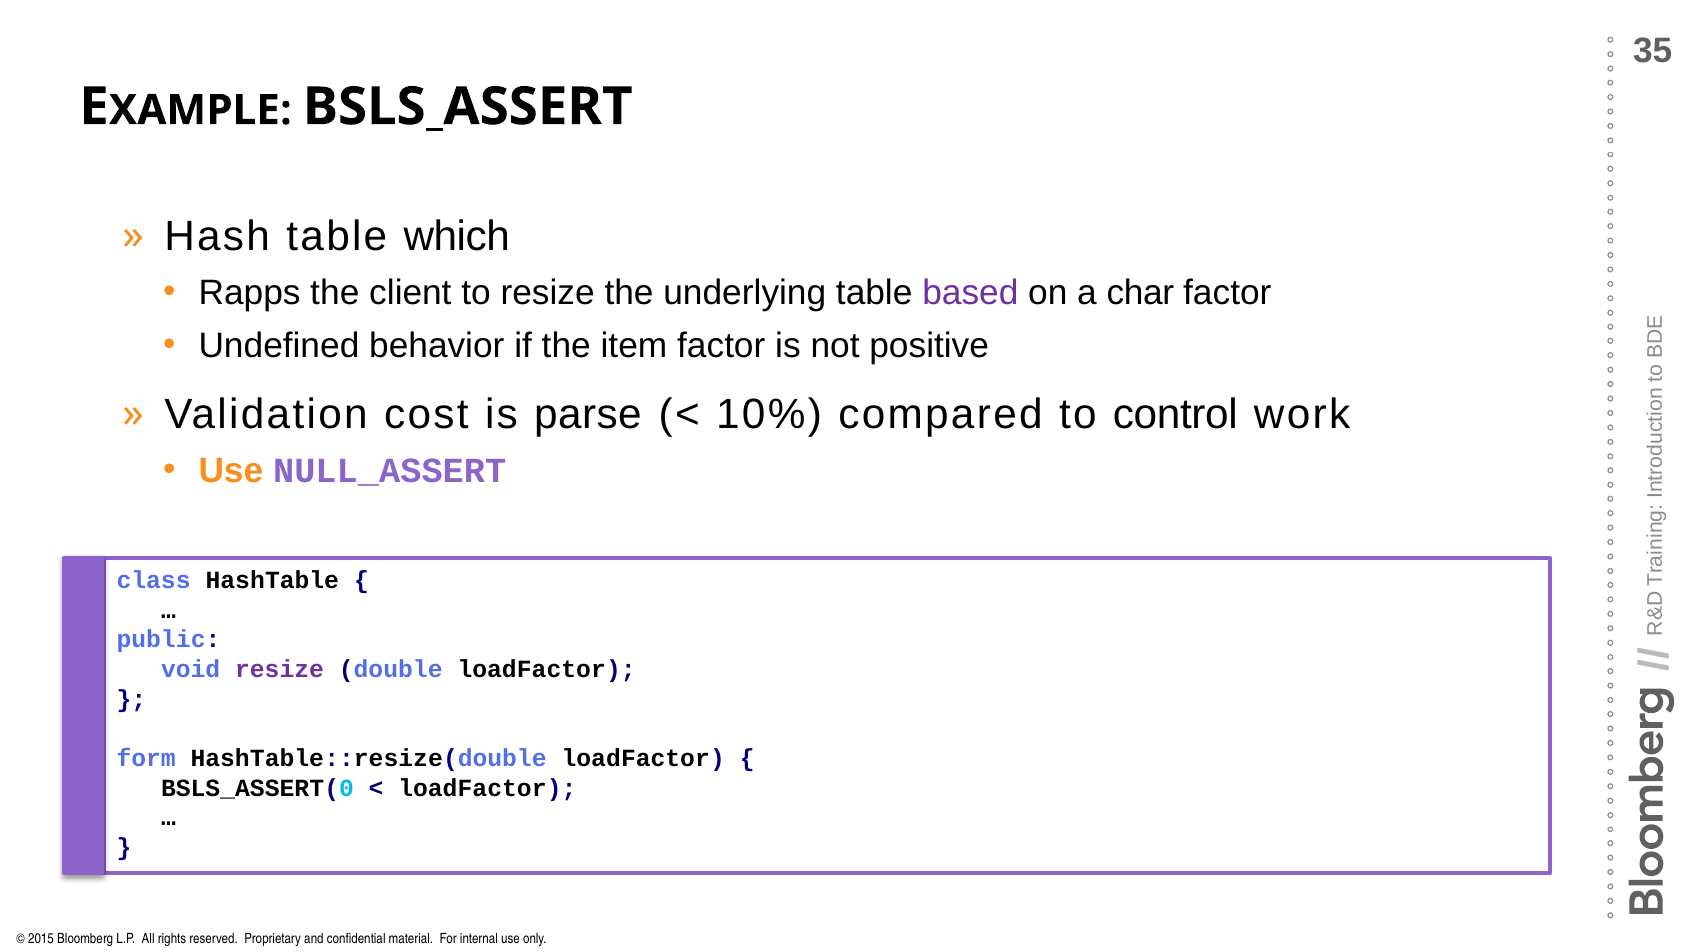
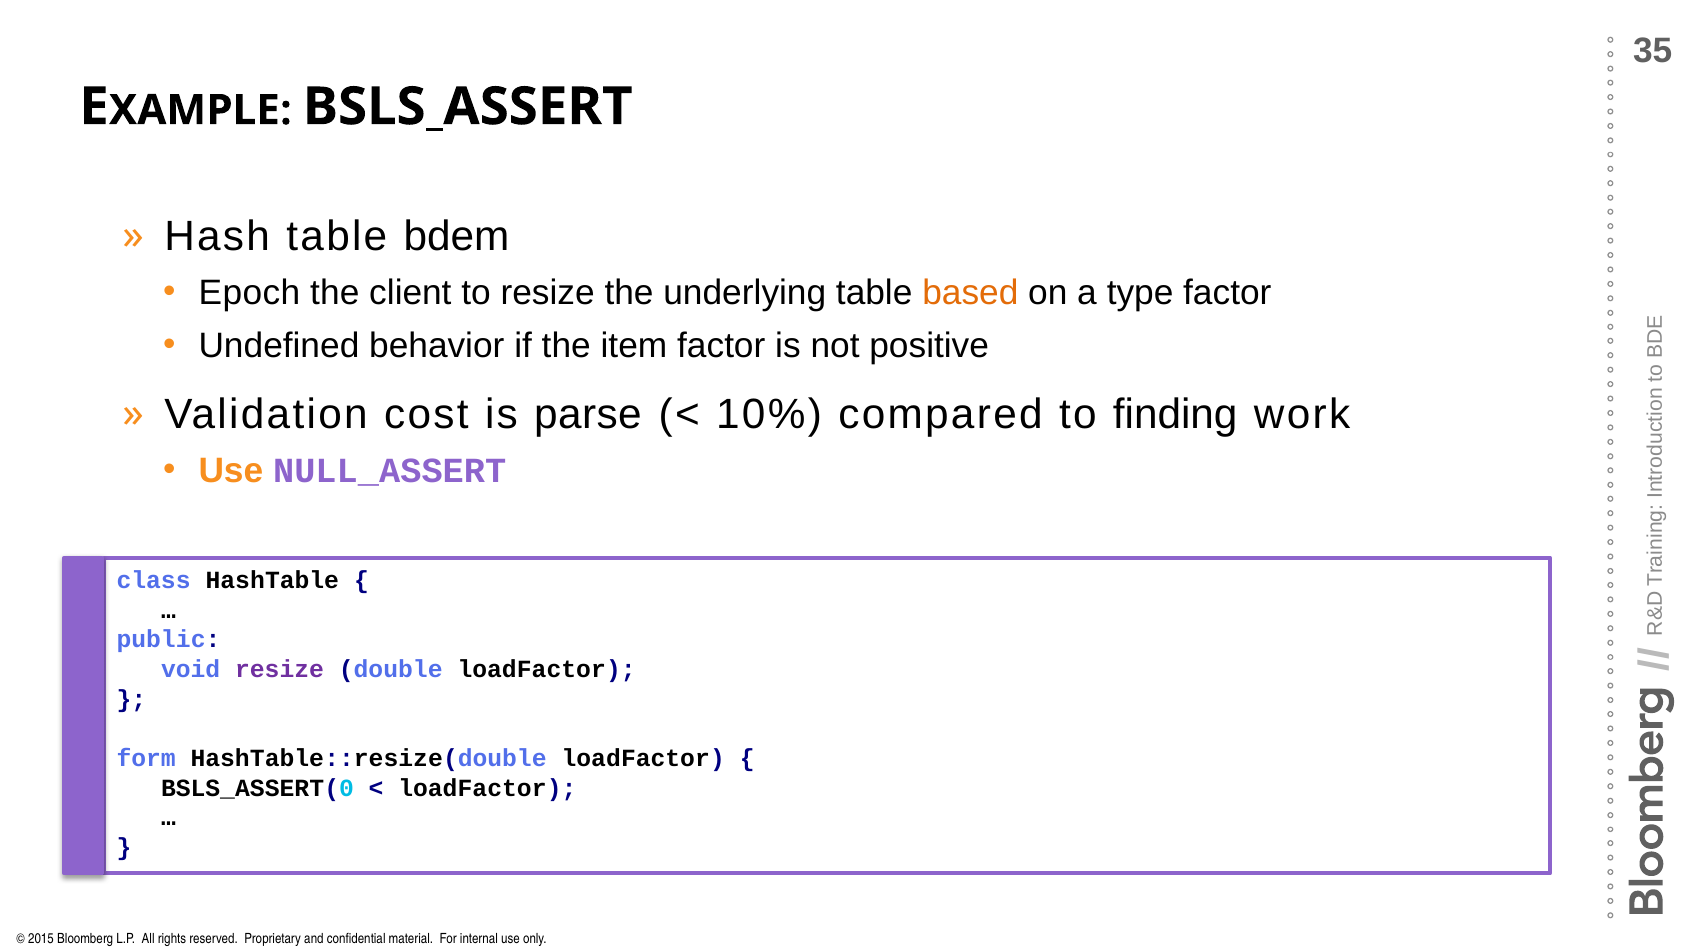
which: which -> bdem
Rapps: Rapps -> Epoch
based colour: purple -> orange
char: char -> type
control: control -> finding
